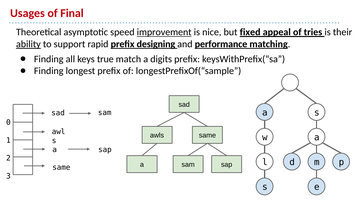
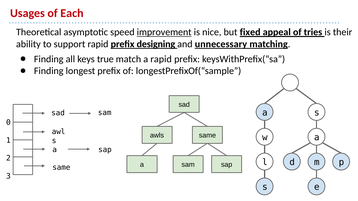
Final: Final -> Each
ability underline: present -> none
performance: performance -> unnecessary
a digits: digits -> rapid
